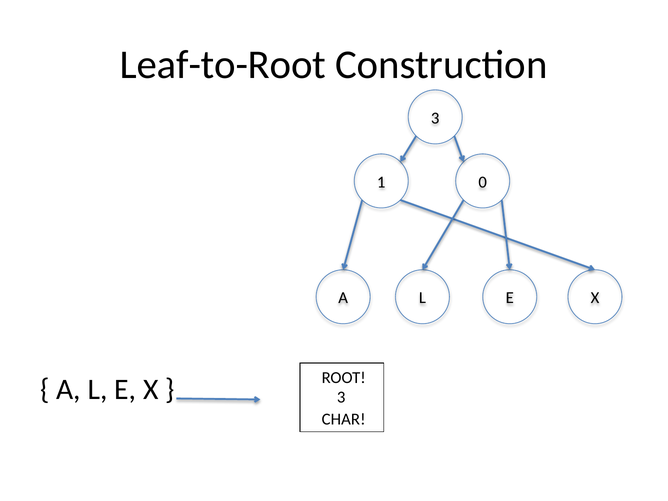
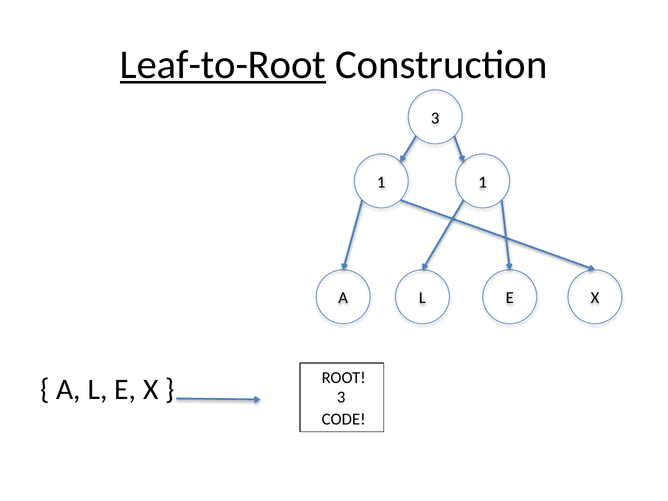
Leaf-to-Root underline: none -> present
1 0: 0 -> 1
CHAR: CHAR -> CODE
